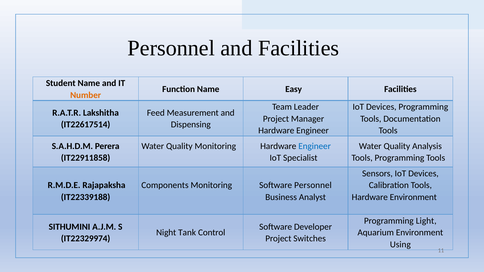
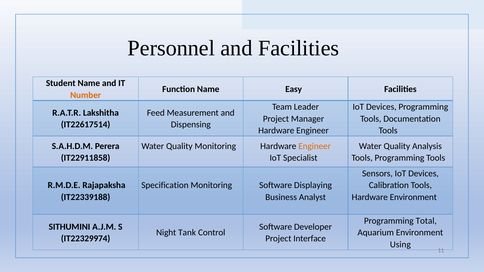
Engineer at (315, 146) colour: blue -> orange
Components: Components -> Specification
Software Personnel: Personnel -> Displaying
Light: Light -> Total
Switches: Switches -> Interface
